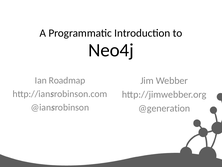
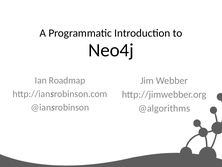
@generation: @generation -> @algorithms
